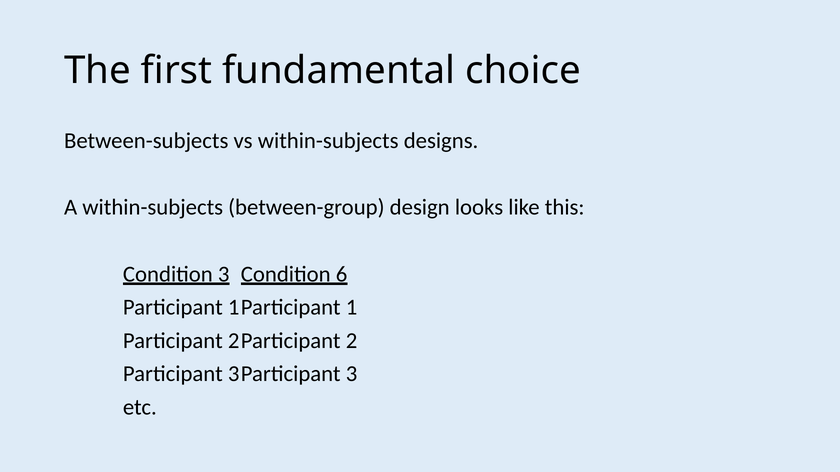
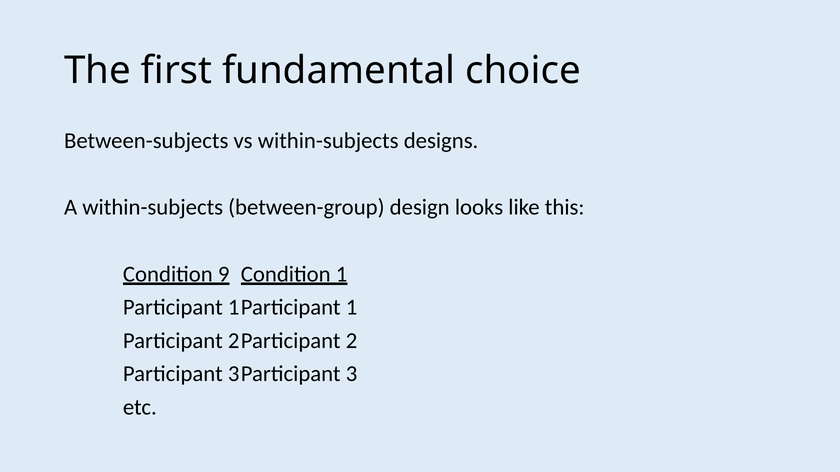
Condition 3: 3 -> 9
Condition 6: 6 -> 1
